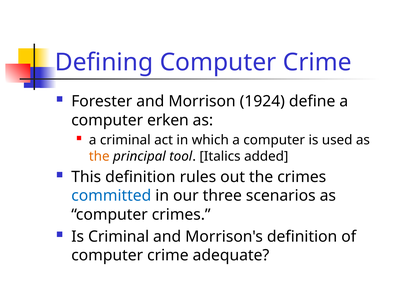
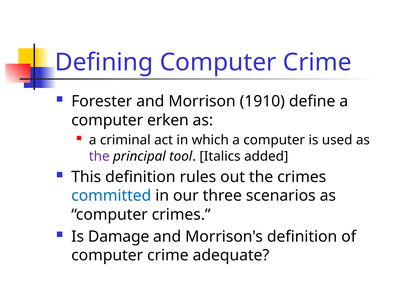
1924: 1924 -> 1910
the at (99, 156) colour: orange -> purple
Is Criminal: Criminal -> Damage
